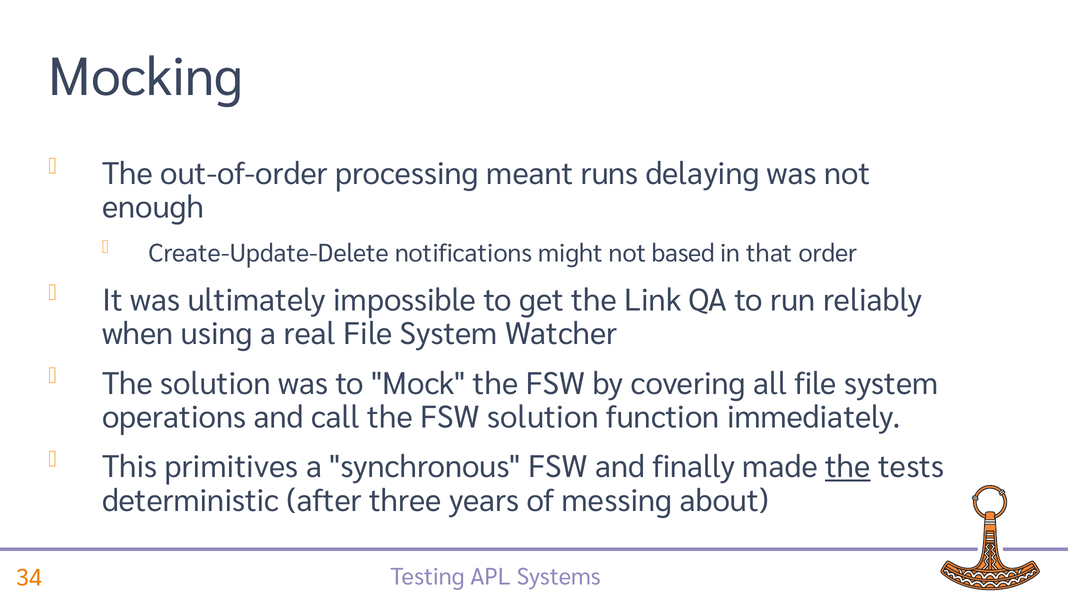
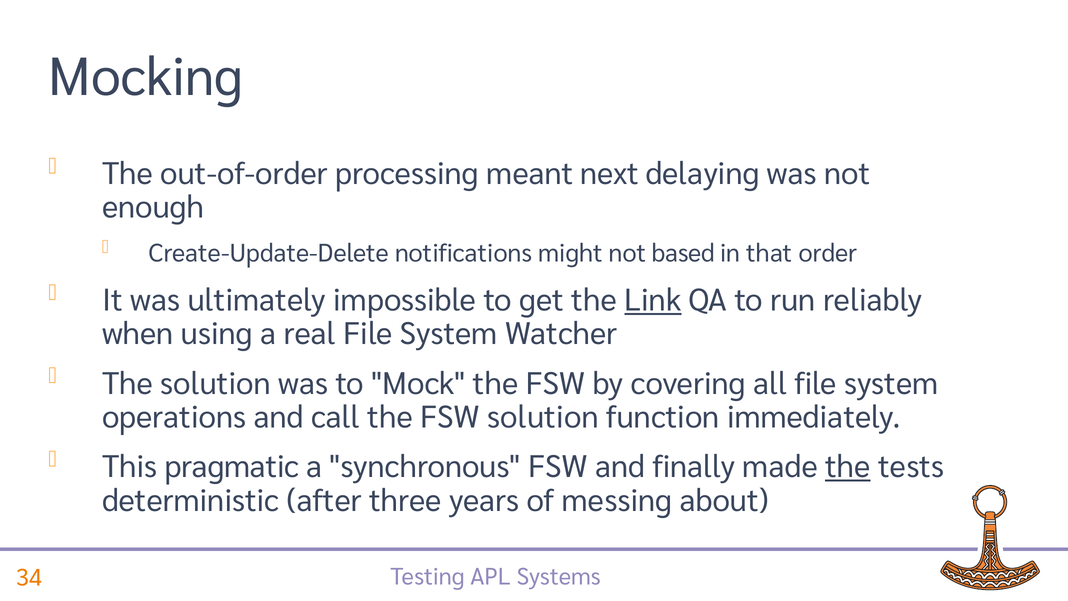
runs: runs -> next
Link underline: none -> present
primitives: primitives -> pragmatic
